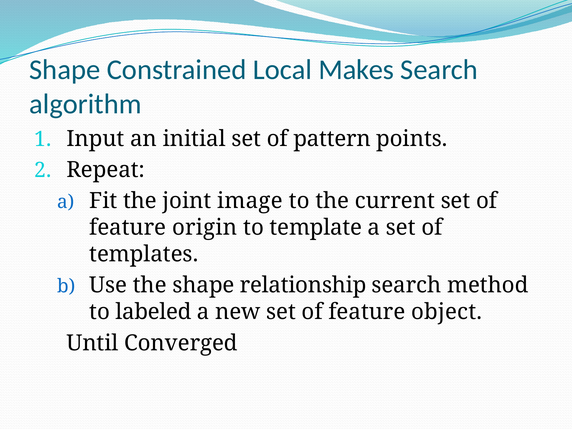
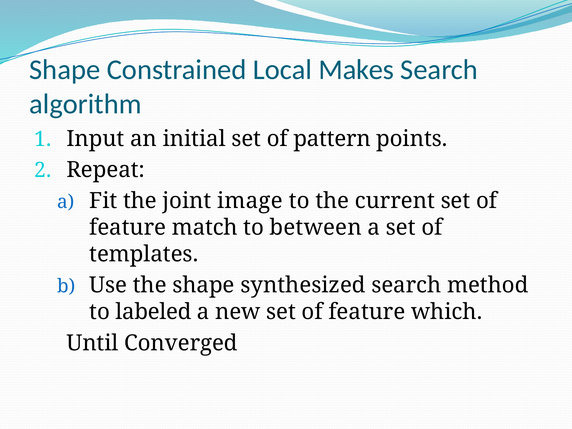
origin: origin -> match
template: template -> between
relationship: relationship -> synthesized
object: object -> which
